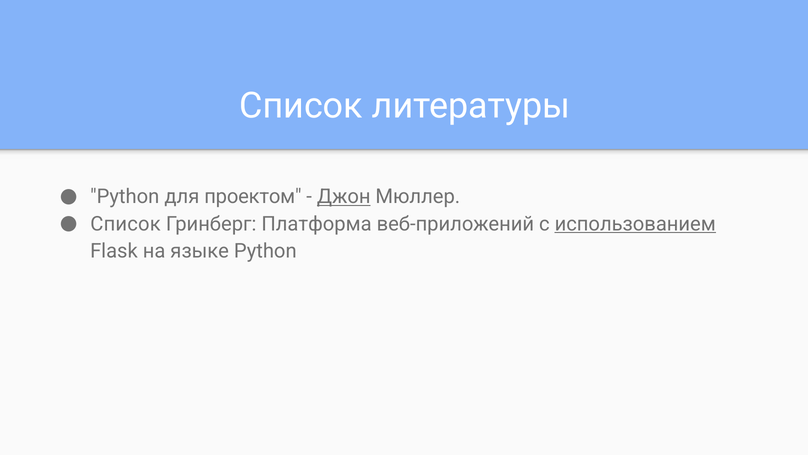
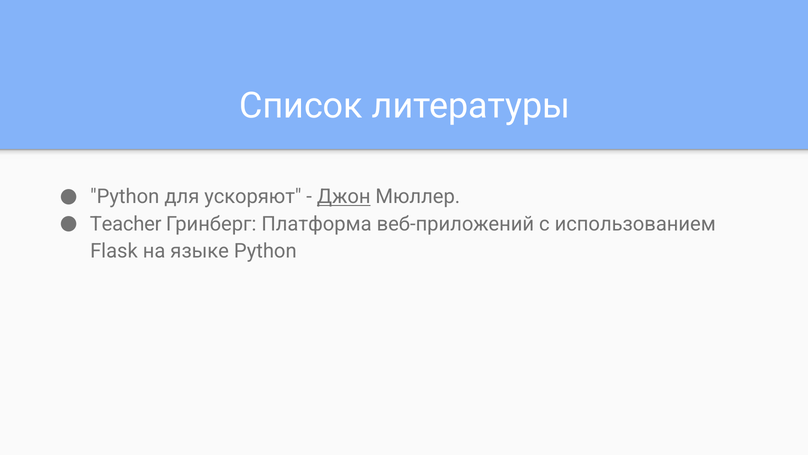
проектом: проектом -> ускоряют
Список at (126, 224): Список -> Teacher
использованием underline: present -> none
